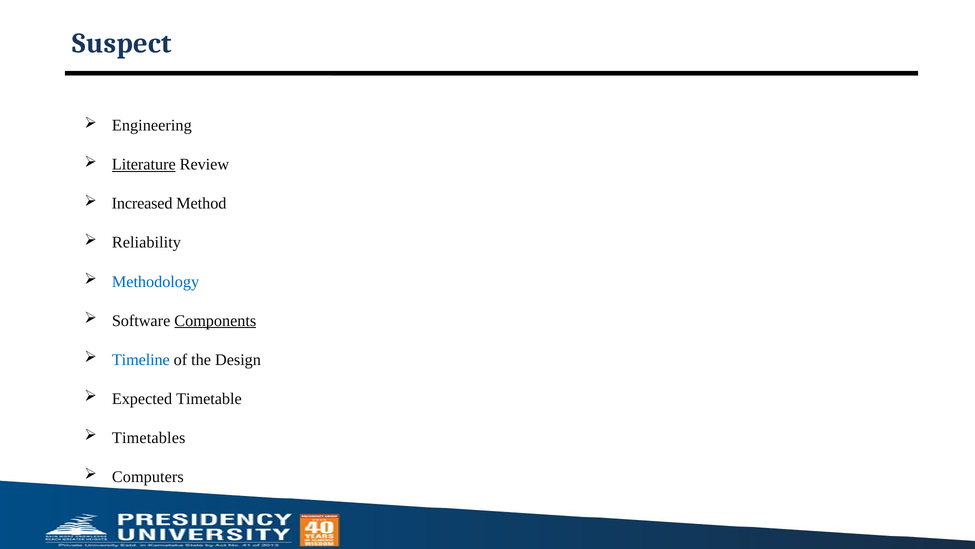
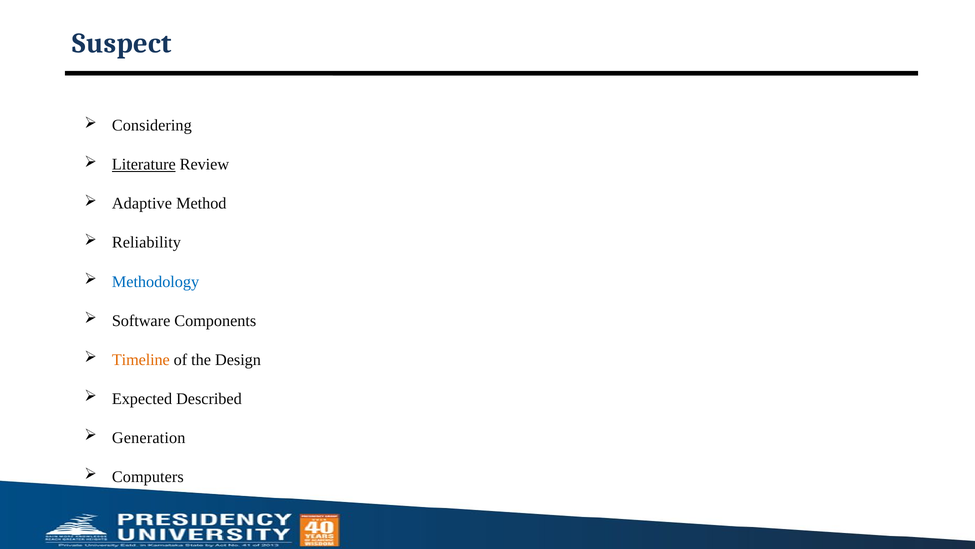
Engineering: Engineering -> Considering
Increased: Increased -> Adaptive
Components underline: present -> none
Timeline colour: blue -> orange
Timetable: Timetable -> Described
Timetables: Timetables -> Generation
